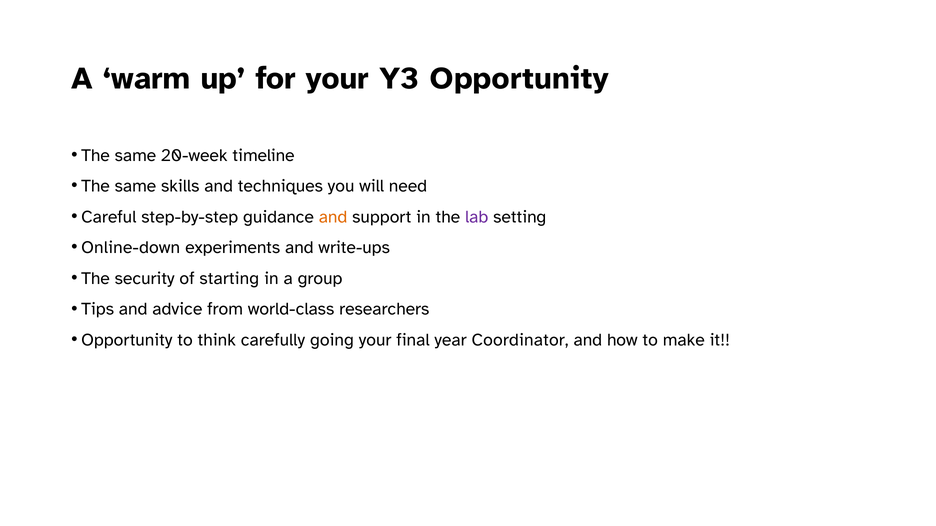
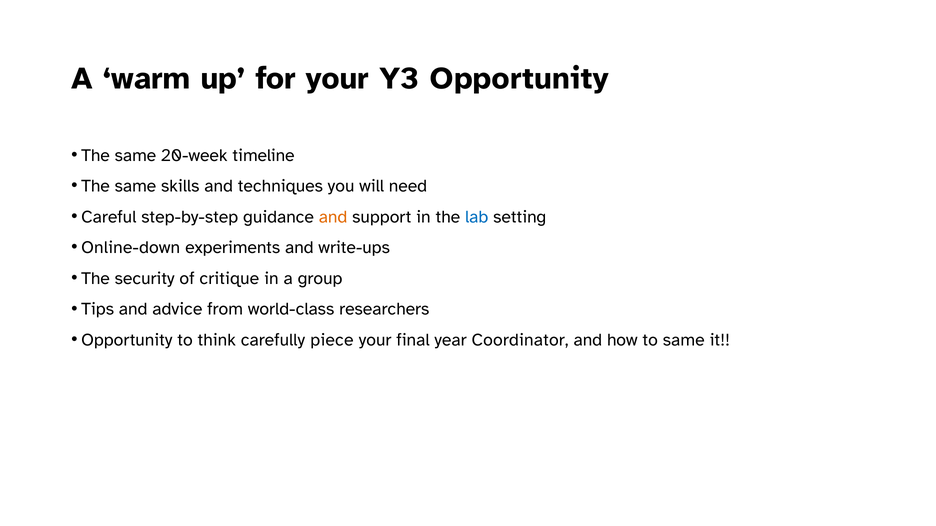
lab colour: purple -> blue
starting: starting -> critique
going: going -> piece
to make: make -> same
